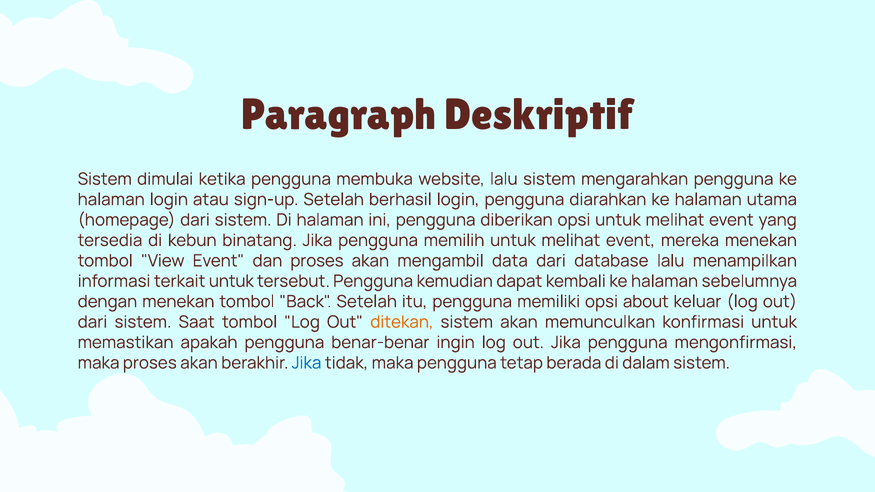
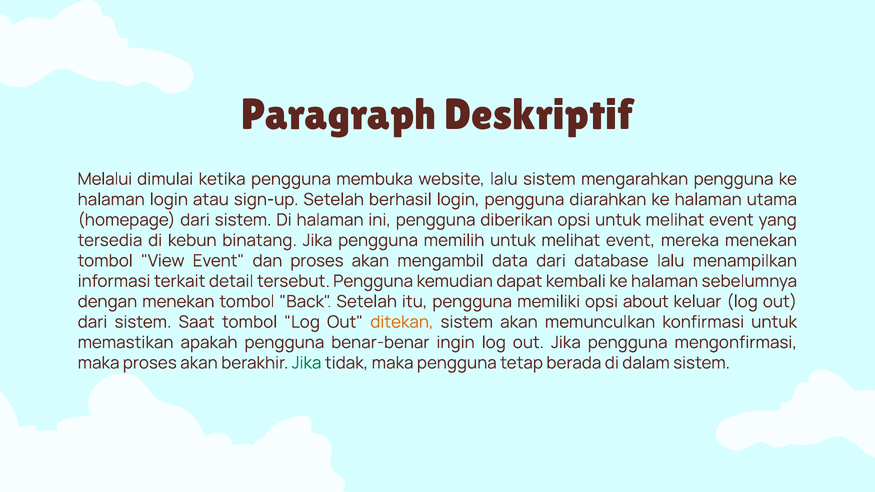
Sistem at (105, 179): Sistem -> Melalui
terkait untuk: untuk -> detail
Jika at (306, 363) colour: blue -> green
